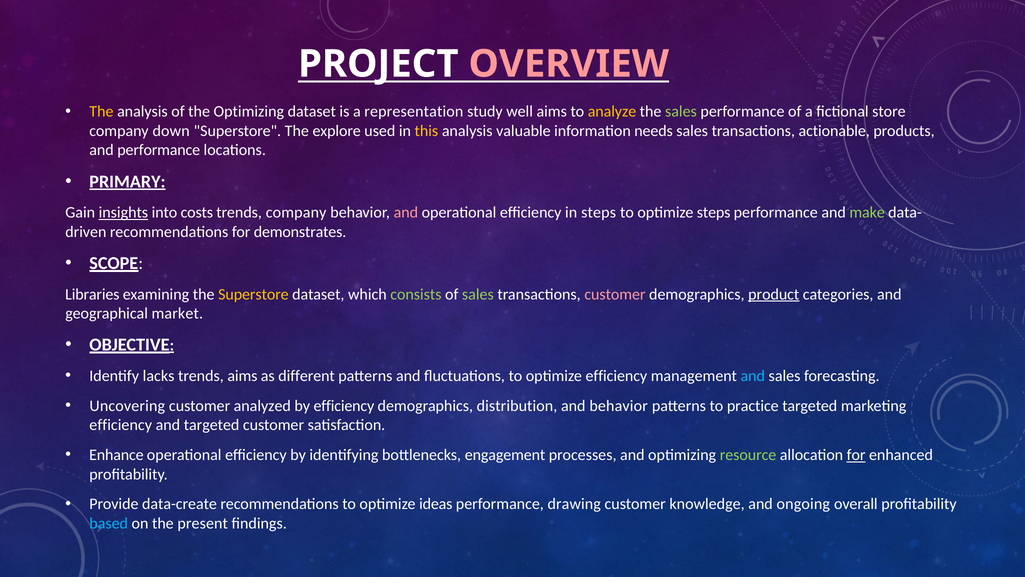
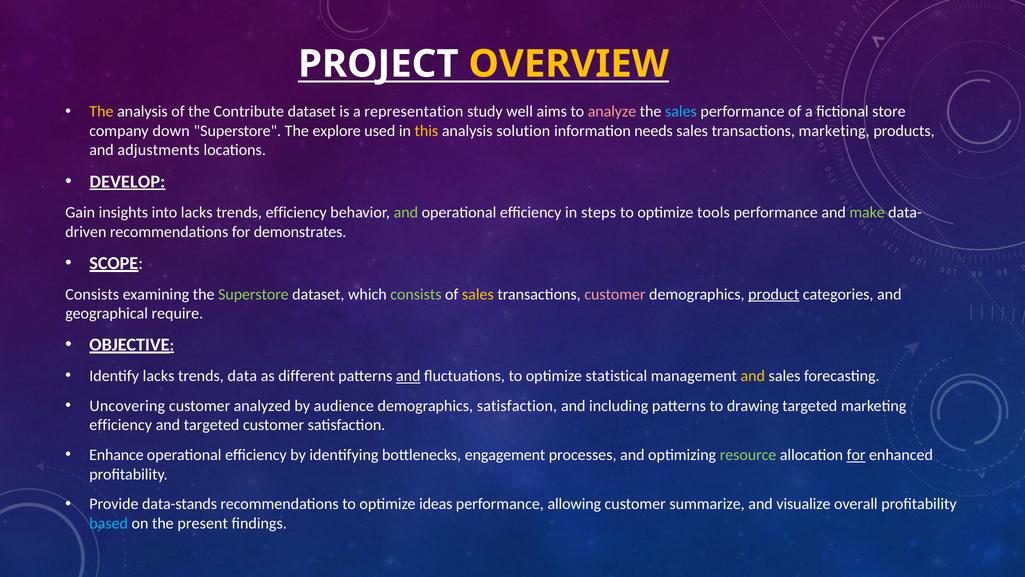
OVERVIEW colour: pink -> yellow
the Optimizing: Optimizing -> Contribute
analyze colour: yellow -> pink
sales at (681, 112) colour: light green -> light blue
valuable: valuable -> solution
transactions actionable: actionable -> marketing
and performance: performance -> adjustments
PRIMARY: PRIMARY -> DEVELOP
insights underline: present -> none
into costs: costs -> lacks
trends company: company -> efficiency
and at (406, 212) colour: pink -> light green
optimize steps: steps -> tools
Libraries at (92, 294): Libraries -> Consists
Superstore at (253, 294) colour: yellow -> light green
sales at (478, 294) colour: light green -> yellow
market: market -> require
trends aims: aims -> data
and at (408, 376) underline: none -> present
optimize efficiency: efficiency -> statistical
and at (753, 376) colour: light blue -> yellow
by efficiency: efficiency -> audience
demographics distribution: distribution -> satisfaction
and behavior: behavior -> including
practice: practice -> drawing
data-create: data-create -> data-stands
drawing: drawing -> allowing
knowledge: knowledge -> summarize
ongoing: ongoing -> visualize
